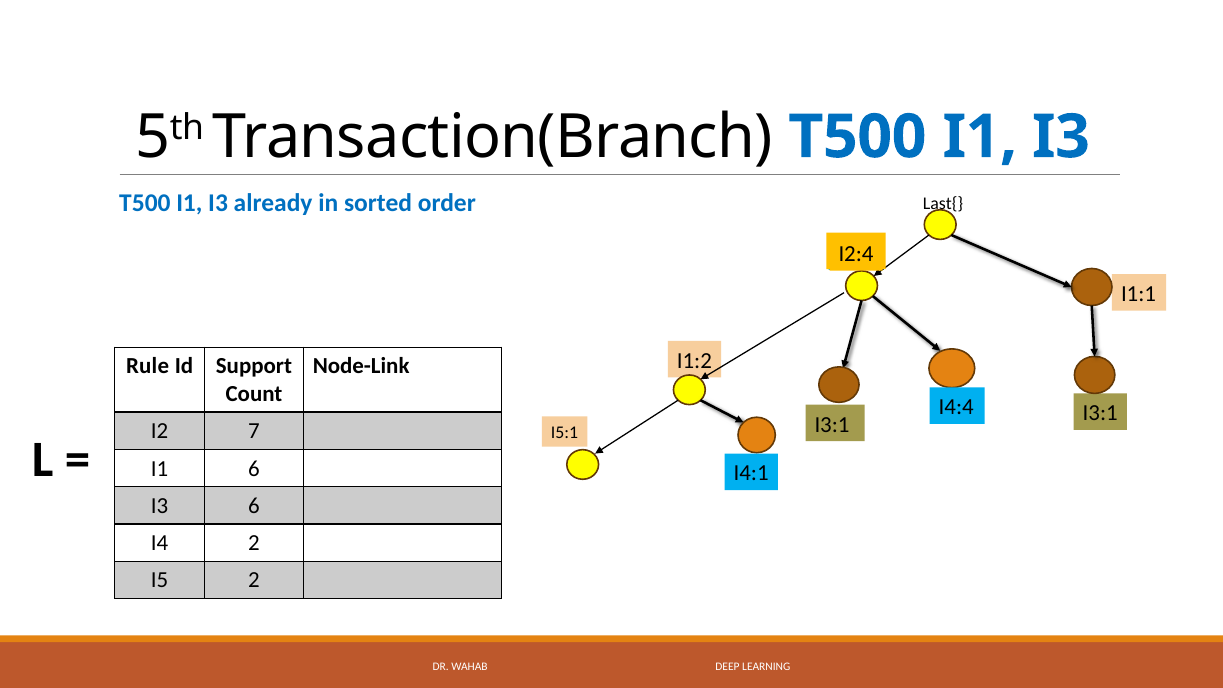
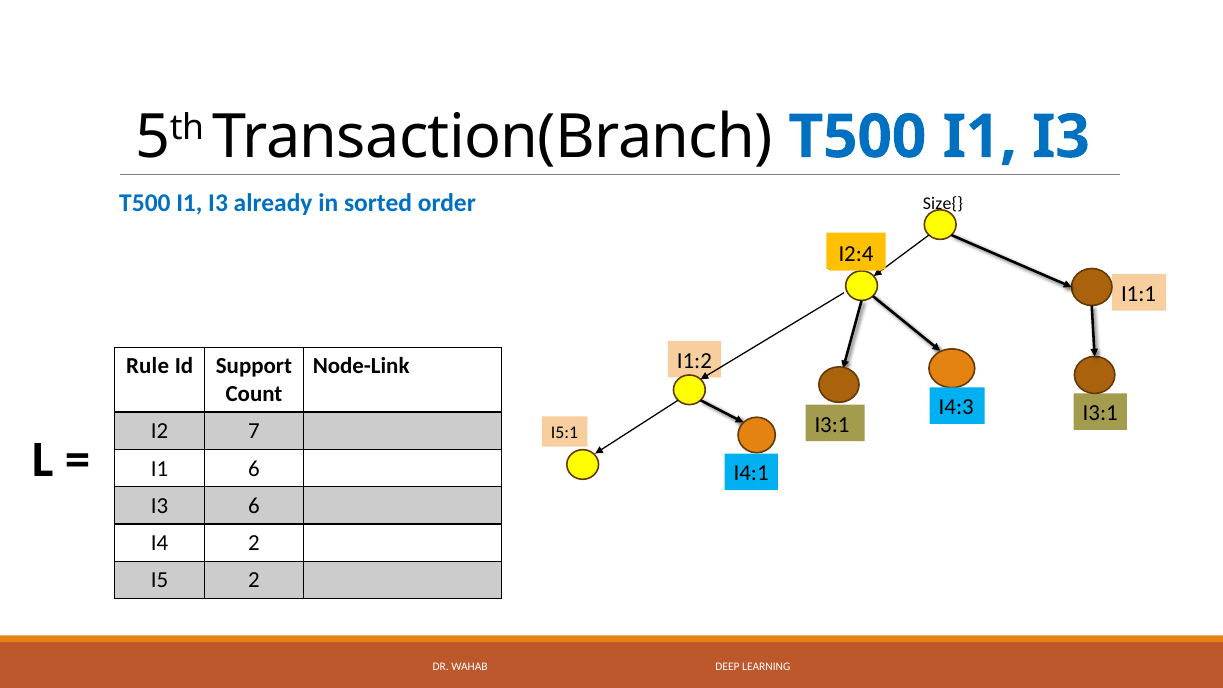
Last{: Last{ -> Size{
I4:4: I4:4 -> I4:3
